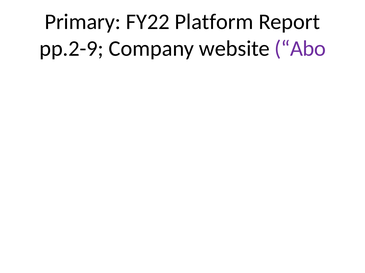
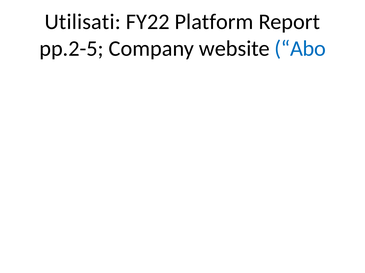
Primary: Primary -> Utilisati
pp.2-9: pp.2-9 -> pp.2-5
Abo colour: purple -> blue
